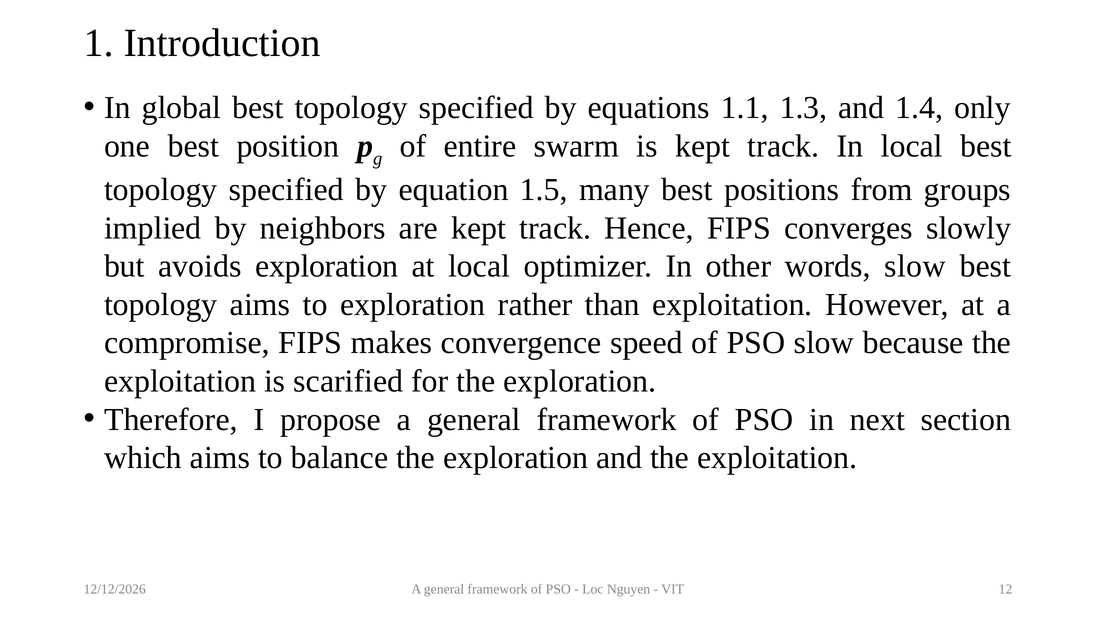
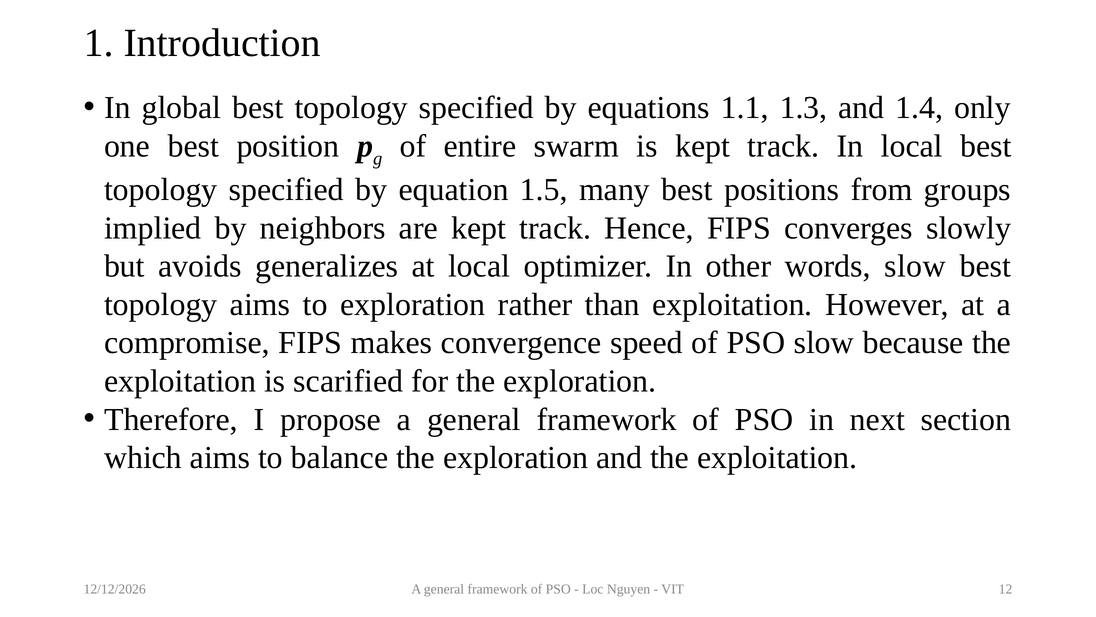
avoids exploration: exploration -> generalizes
